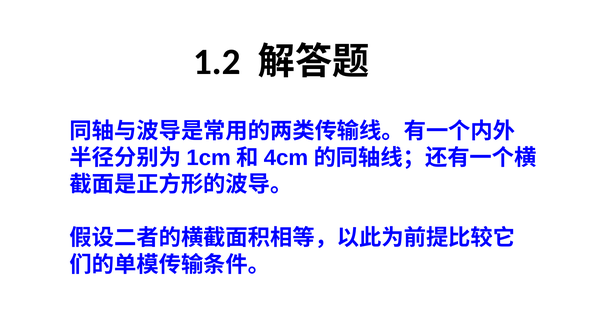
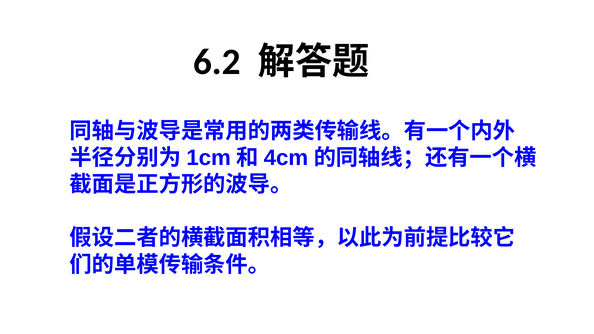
1.2: 1.2 -> 6.2
